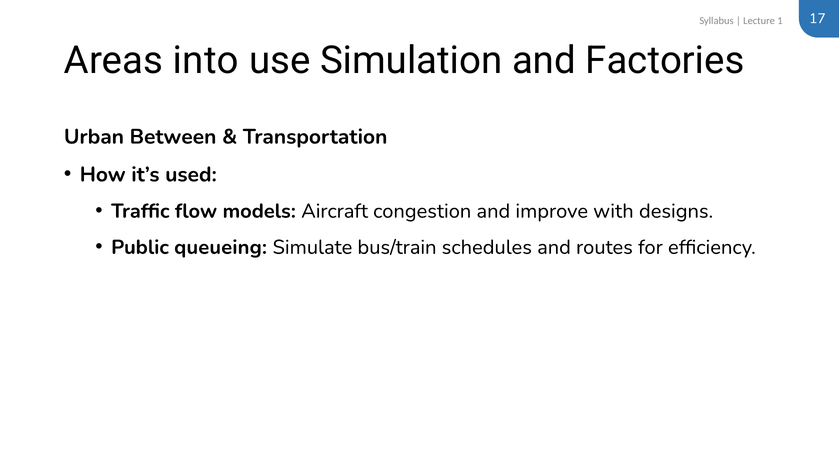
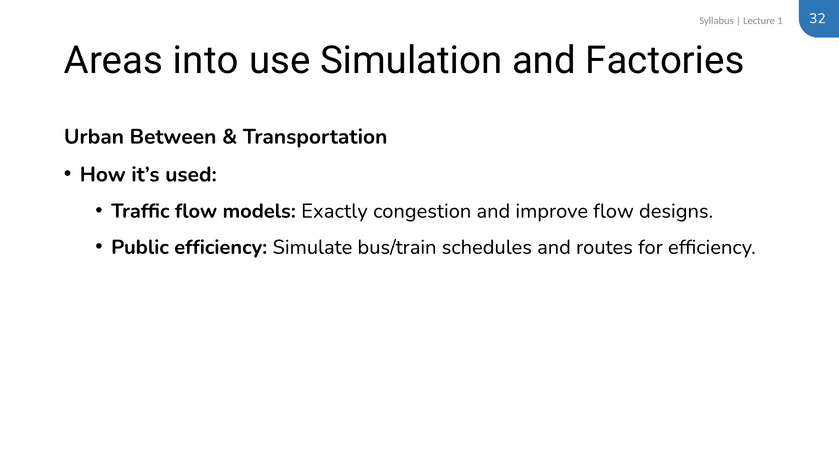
17: 17 -> 32
Aircraft: Aircraft -> Exactly
improve with: with -> flow
Public queueing: queueing -> efficiency
